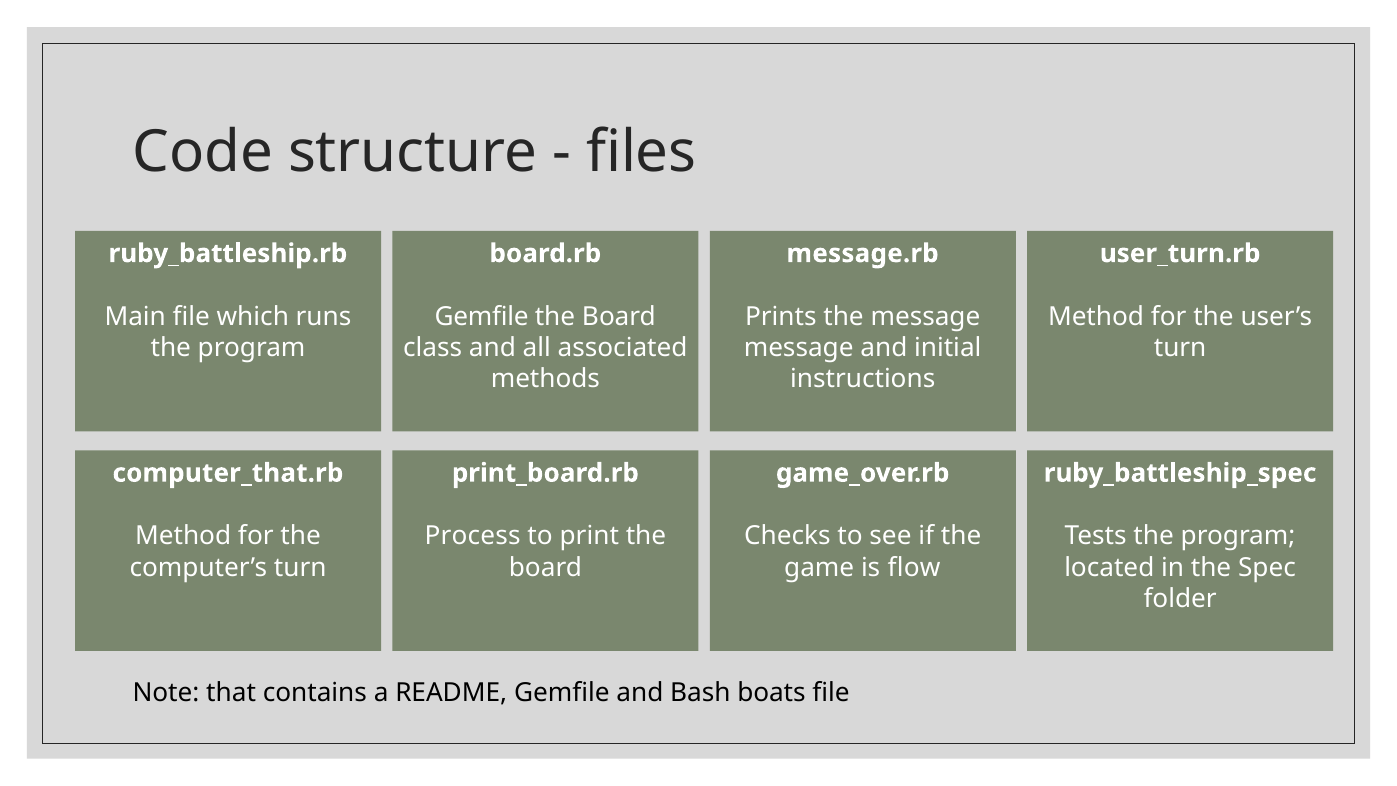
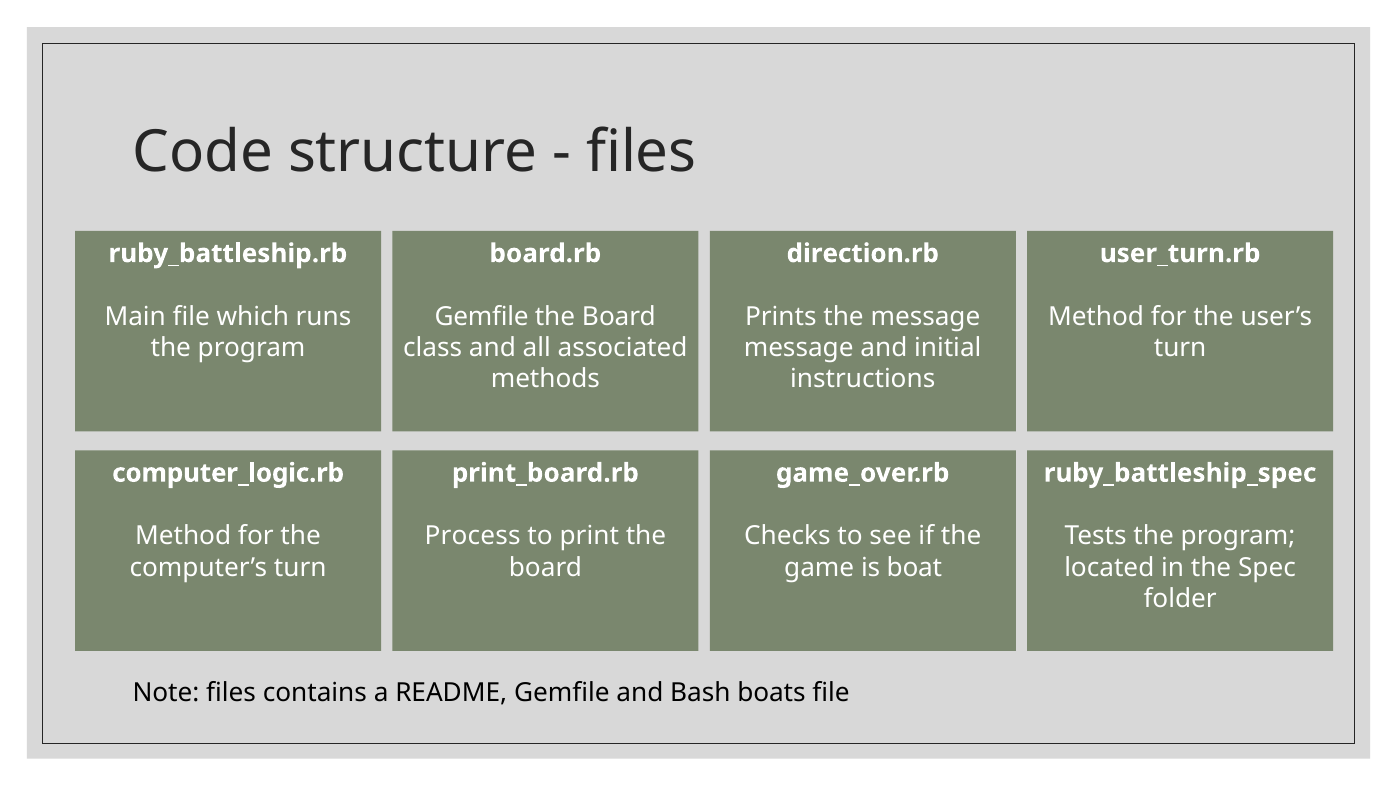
message.rb: message.rb -> direction.rb
computer_that.rb: computer_that.rb -> computer_logic.rb
flow: flow -> boat
Note that: that -> files
